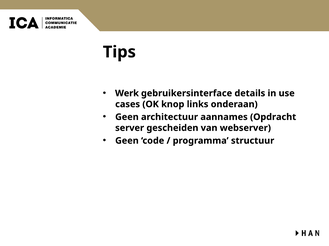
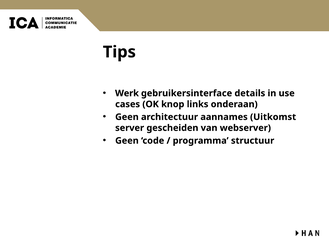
Opdracht: Opdracht -> Uitkomst
